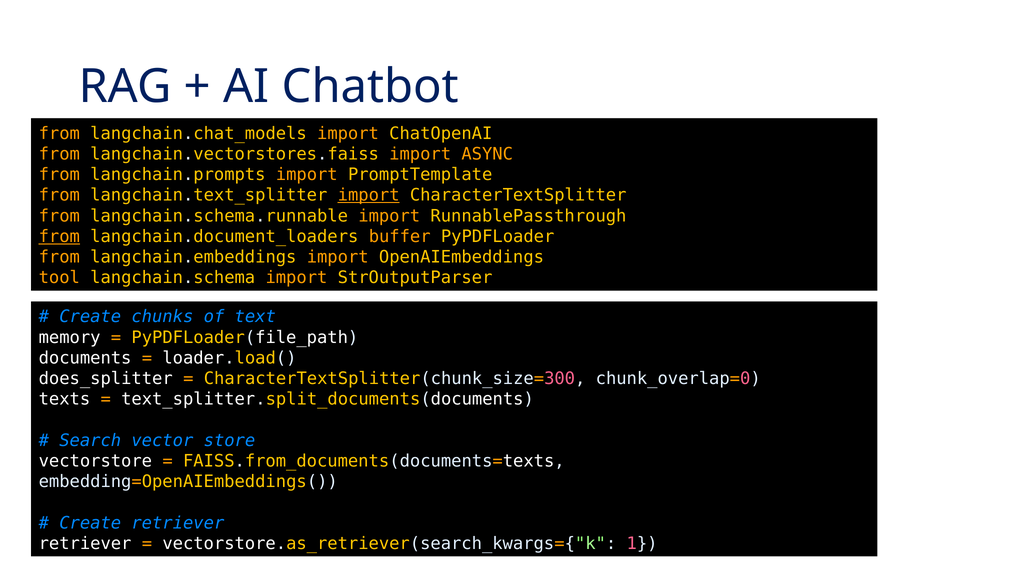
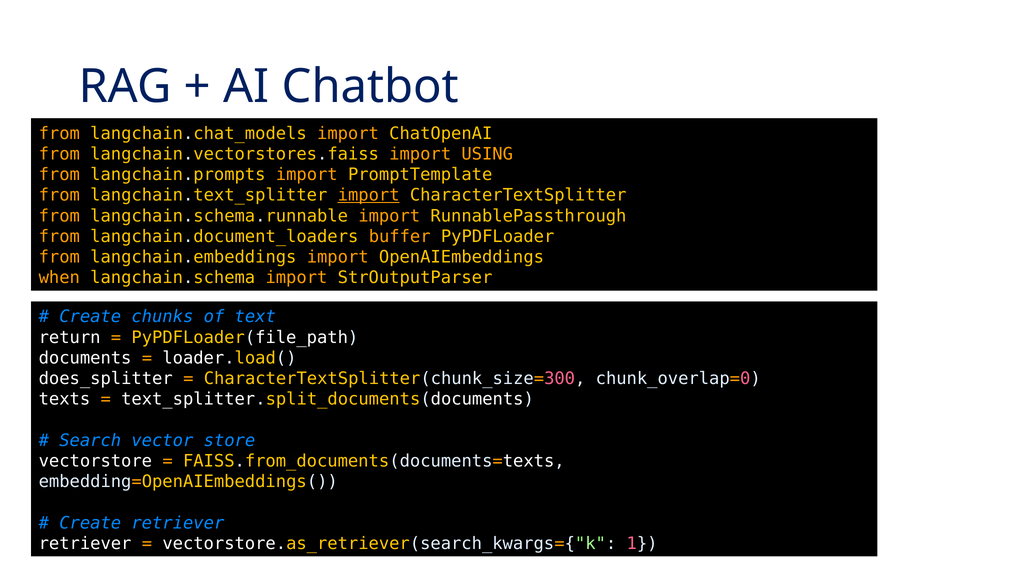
ASYNC: ASYNC -> USING
from at (59, 237) underline: present -> none
tool: tool -> when
memory: memory -> return
